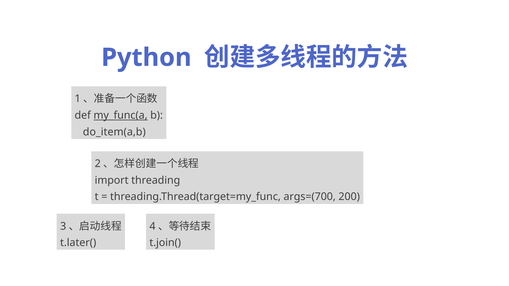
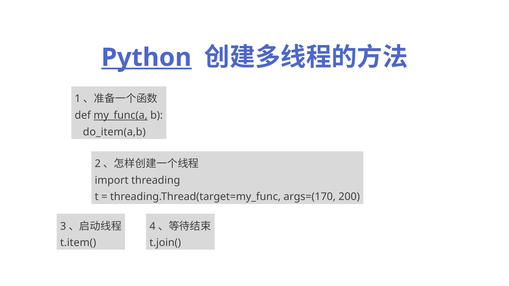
Python underline: none -> present
args=(700: args=(700 -> args=(170
t.later(: t.later( -> t.item(
